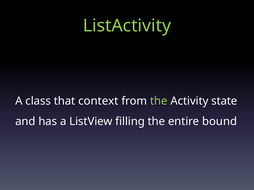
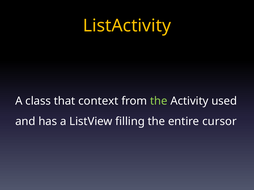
ListActivity colour: light green -> yellow
state: state -> used
bound: bound -> cursor
